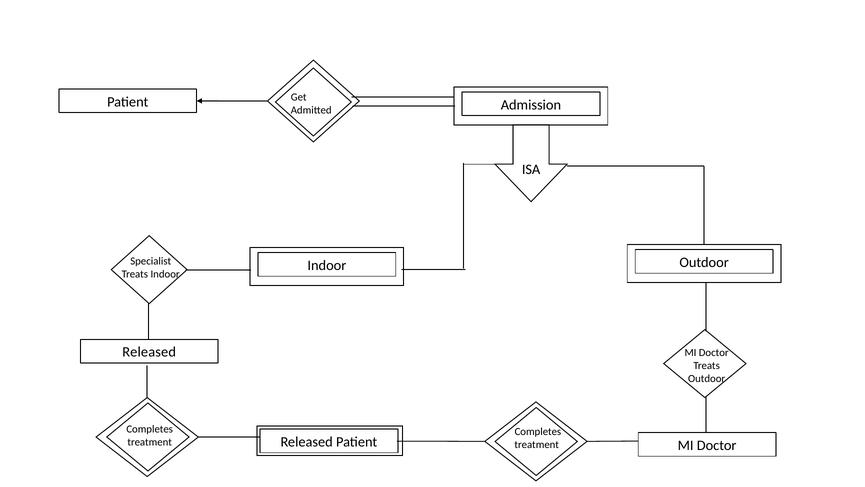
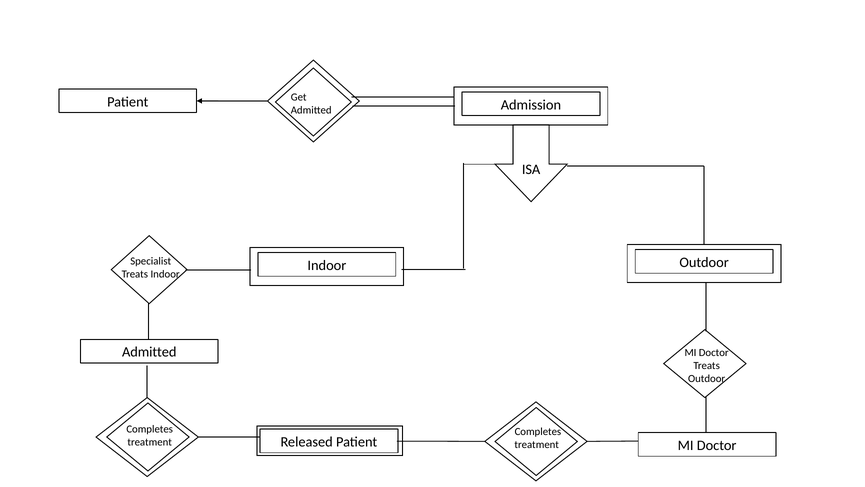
Released at (149, 352): Released -> Admitted
